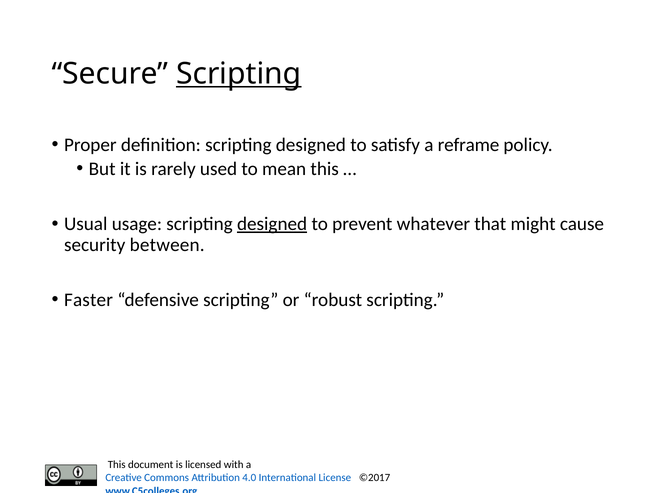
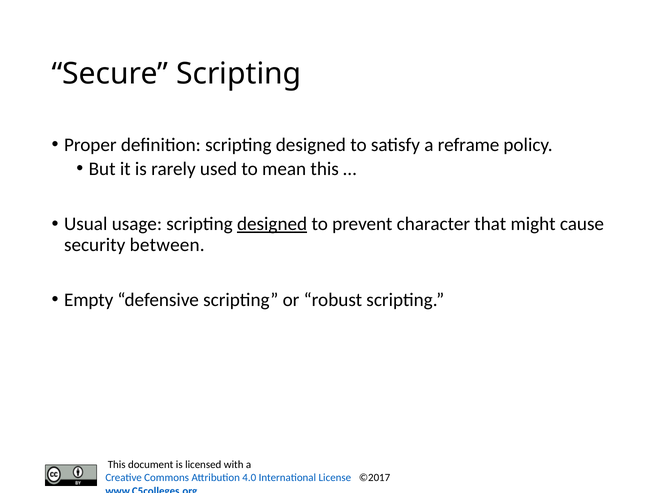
Scripting at (239, 74) underline: present -> none
whatever: whatever -> character
Faster: Faster -> Empty
